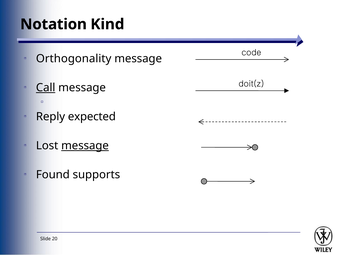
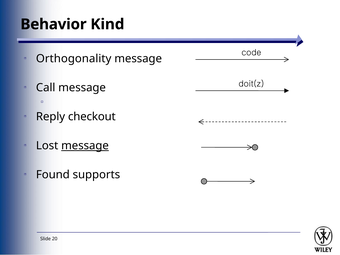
Notation: Notation -> Behavior
Call underline: present -> none
expected: expected -> checkout
